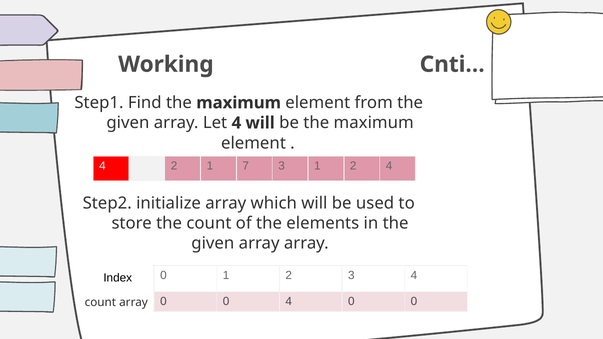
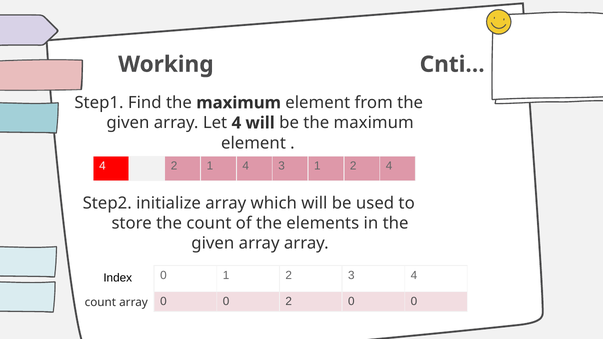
1 7: 7 -> 4
0 4: 4 -> 2
